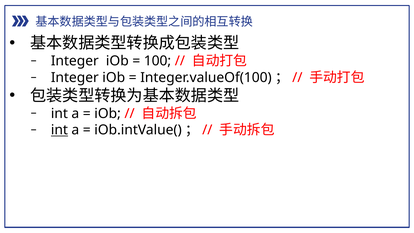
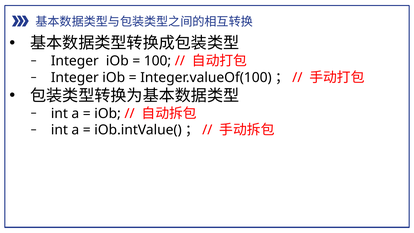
int at (59, 130) underline: present -> none
